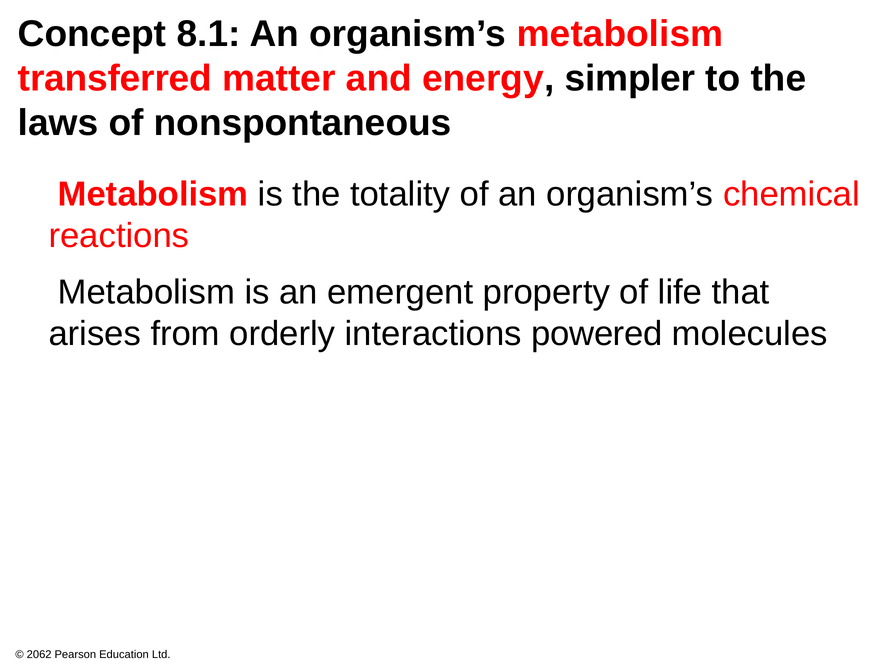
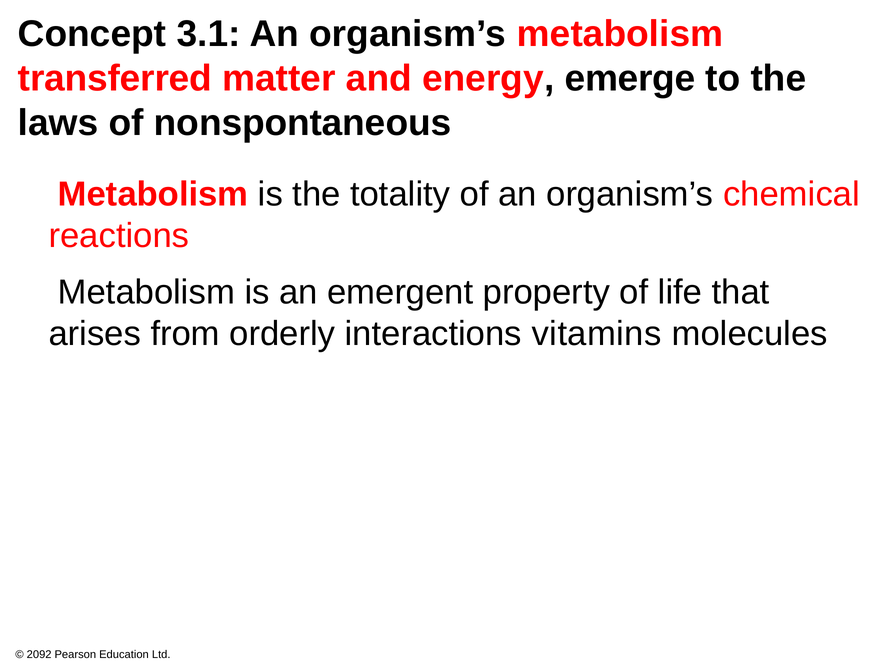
8.1: 8.1 -> 3.1
simpler: simpler -> emerge
powered: powered -> vitamins
2062: 2062 -> 2092
